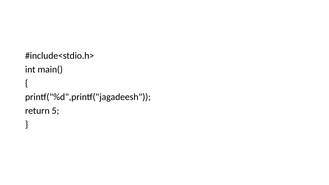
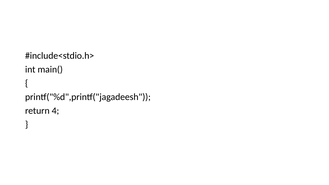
5: 5 -> 4
